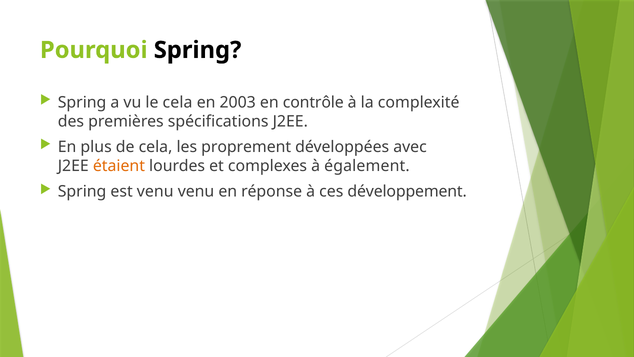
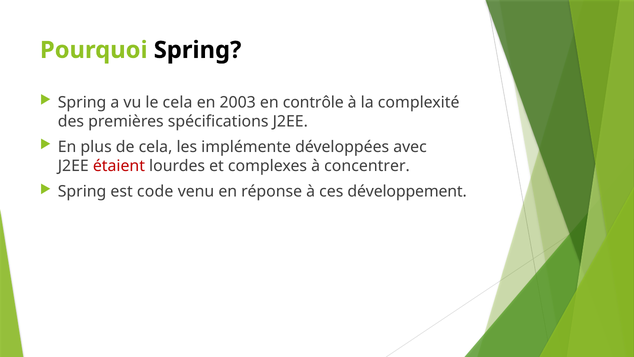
proprement: proprement -> implémente
étaient colour: orange -> red
également: également -> concentrer
est venu: venu -> code
